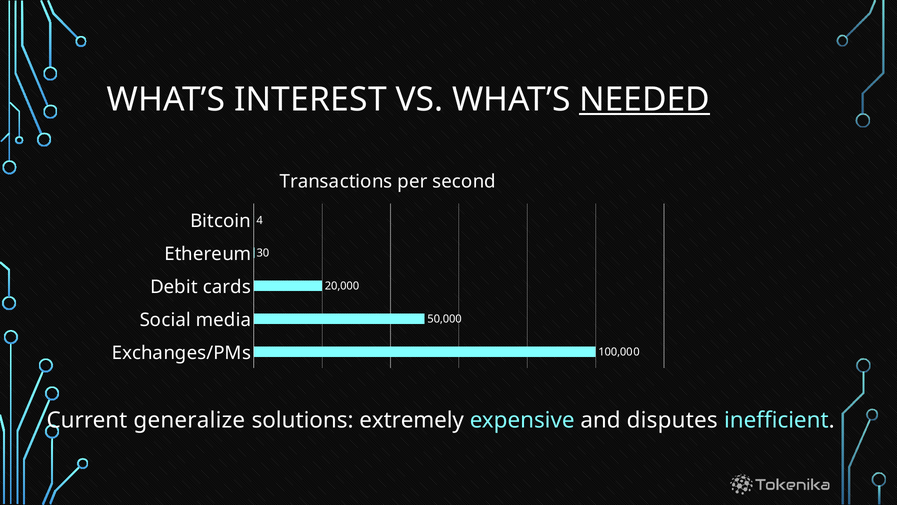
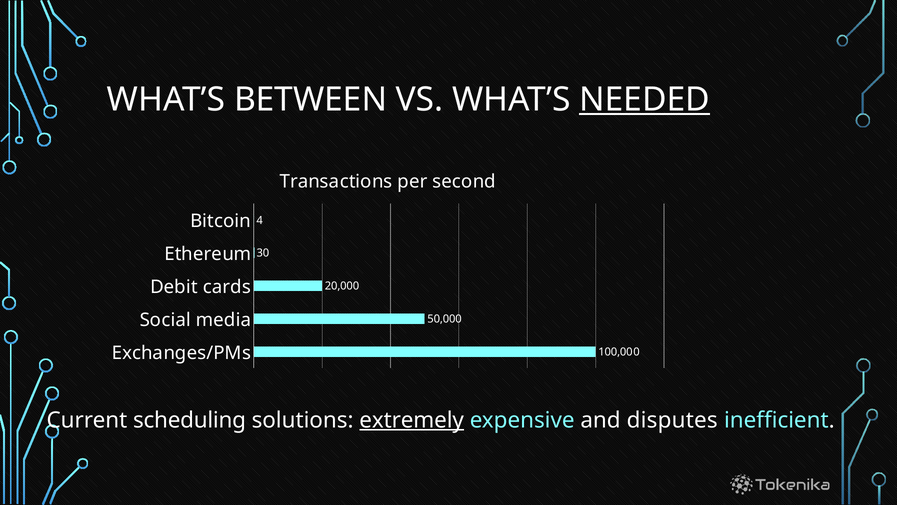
INTEREST: INTEREST -> BETWEEN
generalize: generalize -> scheduling
extremely underline: none -> present
